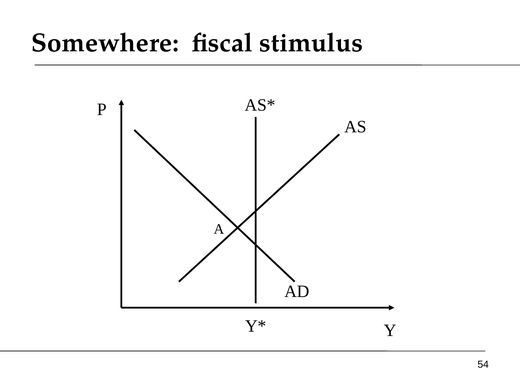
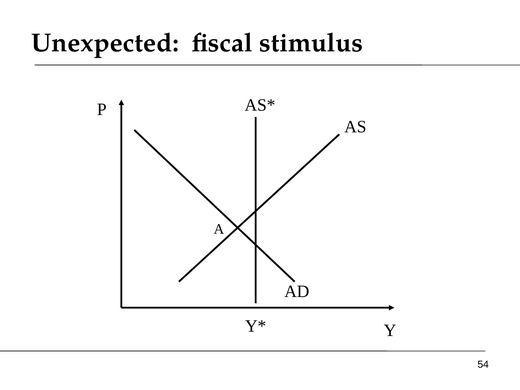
Somewhere: Somewhere -> Unexpected
